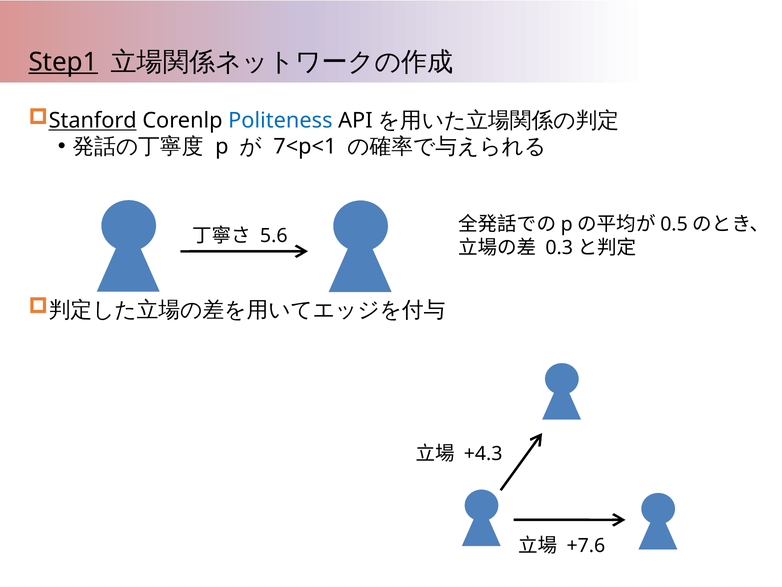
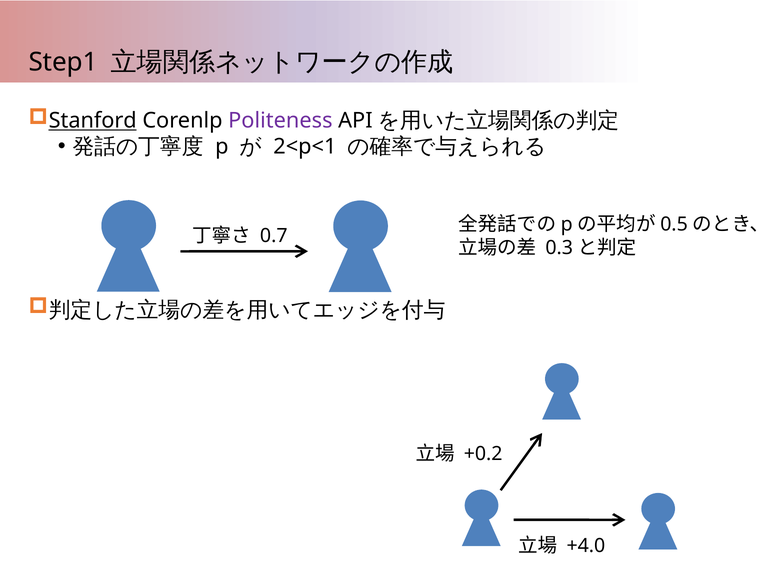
Step1 underline: present -> none
Politeness colour: blue -> purple
7<p<1: 7<p<1 -> 2<p<1
5.6: 5.6 -> 0.7
+4.3: +4.3 -> +0.2
+7.6: +7.6 -> +4.0
